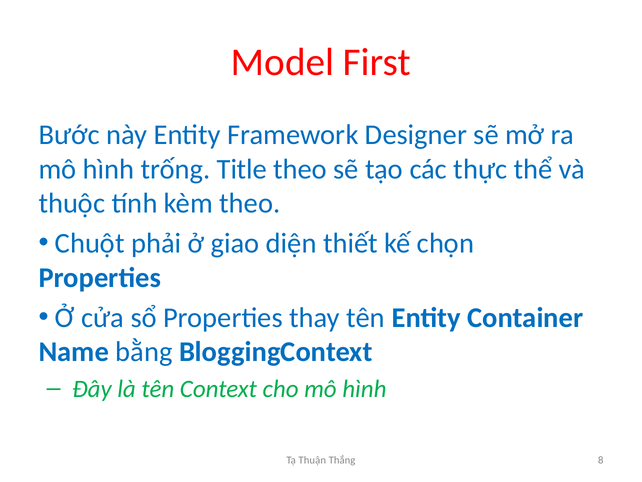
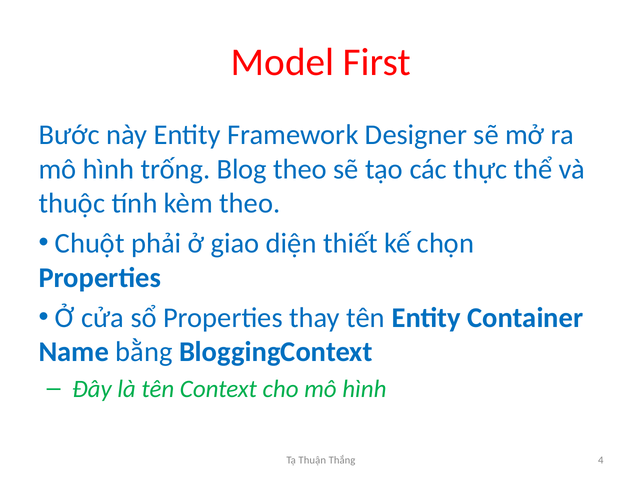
Title: Title -> Blog
8: 8 -> 4
